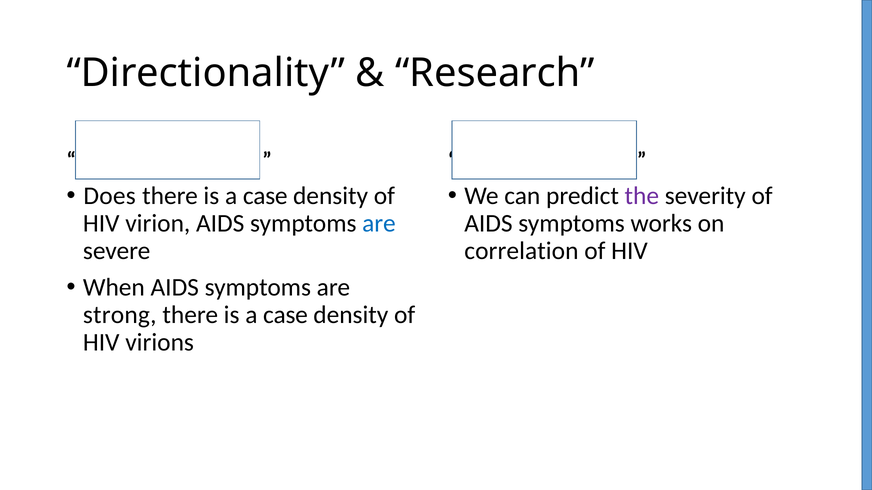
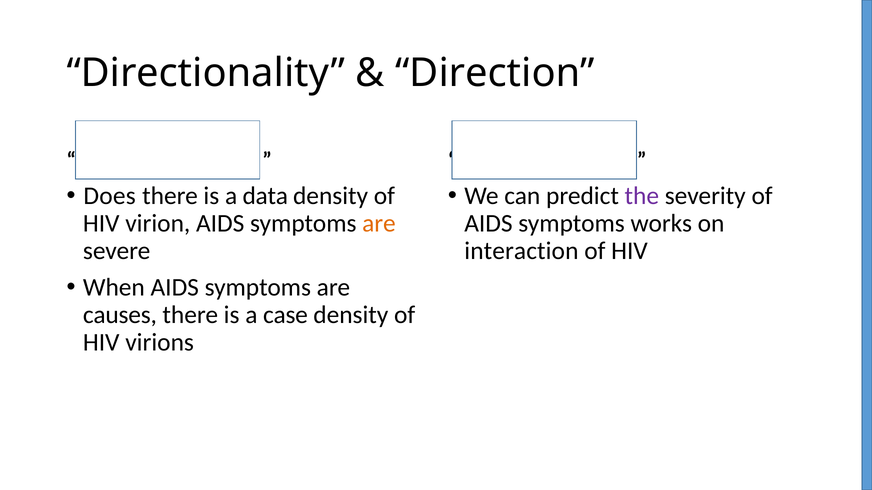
Research: Research -> Direction
case at (265, 196): case -> data
are at (379, 224) colour: blue -> orange
correlation at (521, 251): correlation -> interaction
strong: strong -> causes
